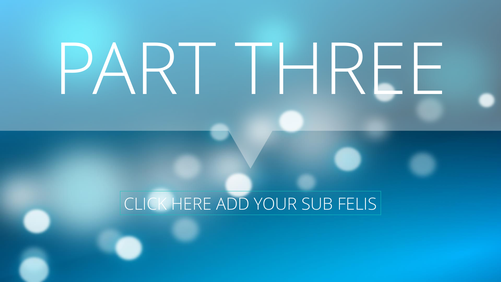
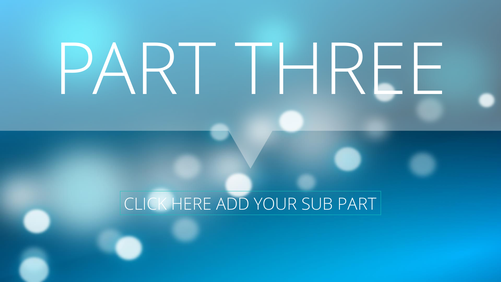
SUB FELIS: FELIS -> PART
